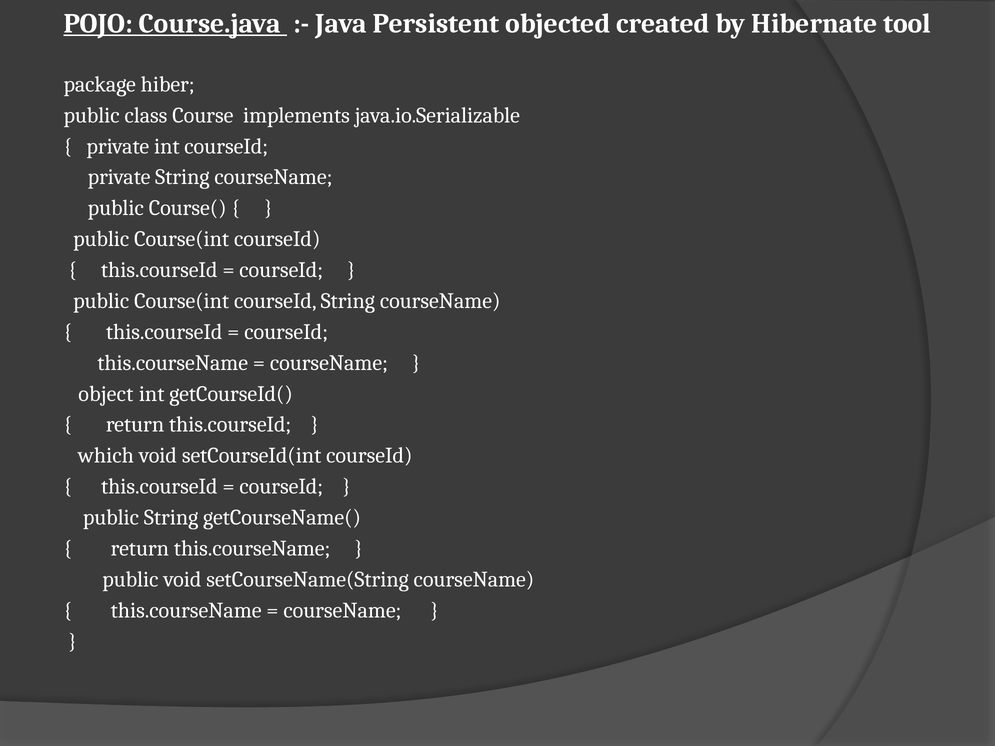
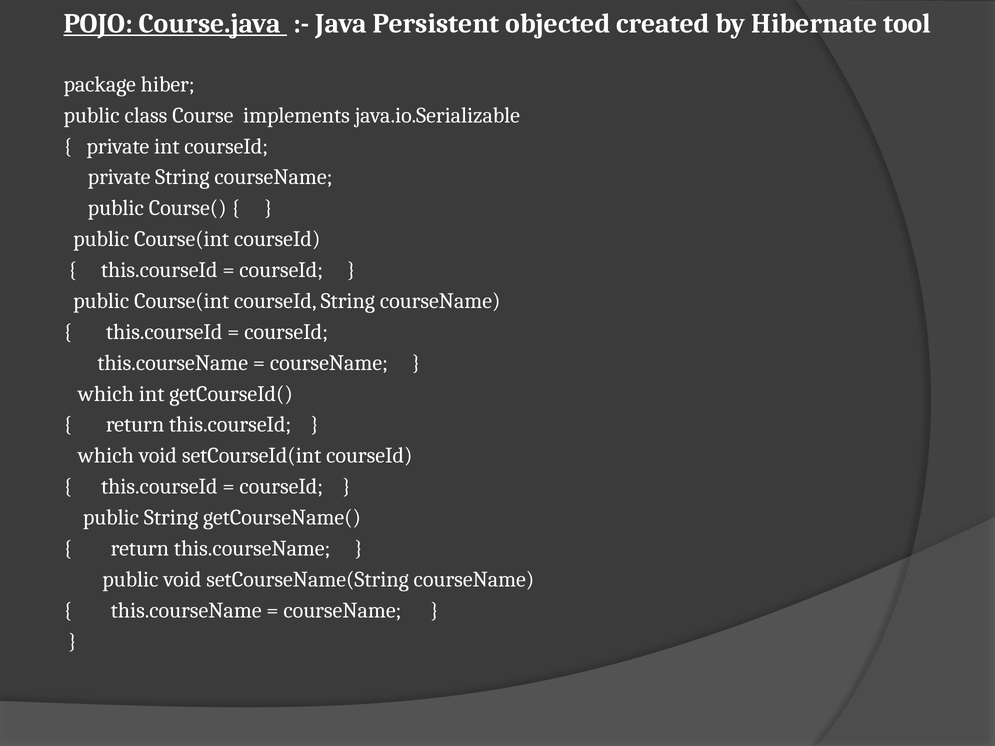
object at (106, 394): object -> which
